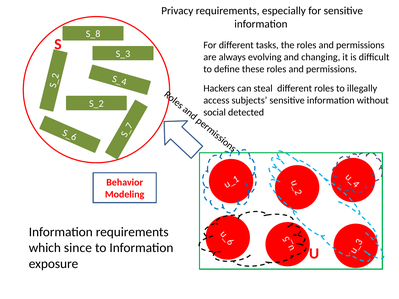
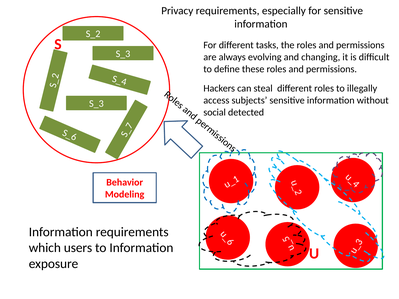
S_8: S_8 -> S_2
S_2 at (96, 104): S_2 -> S_3
since: since -> users
